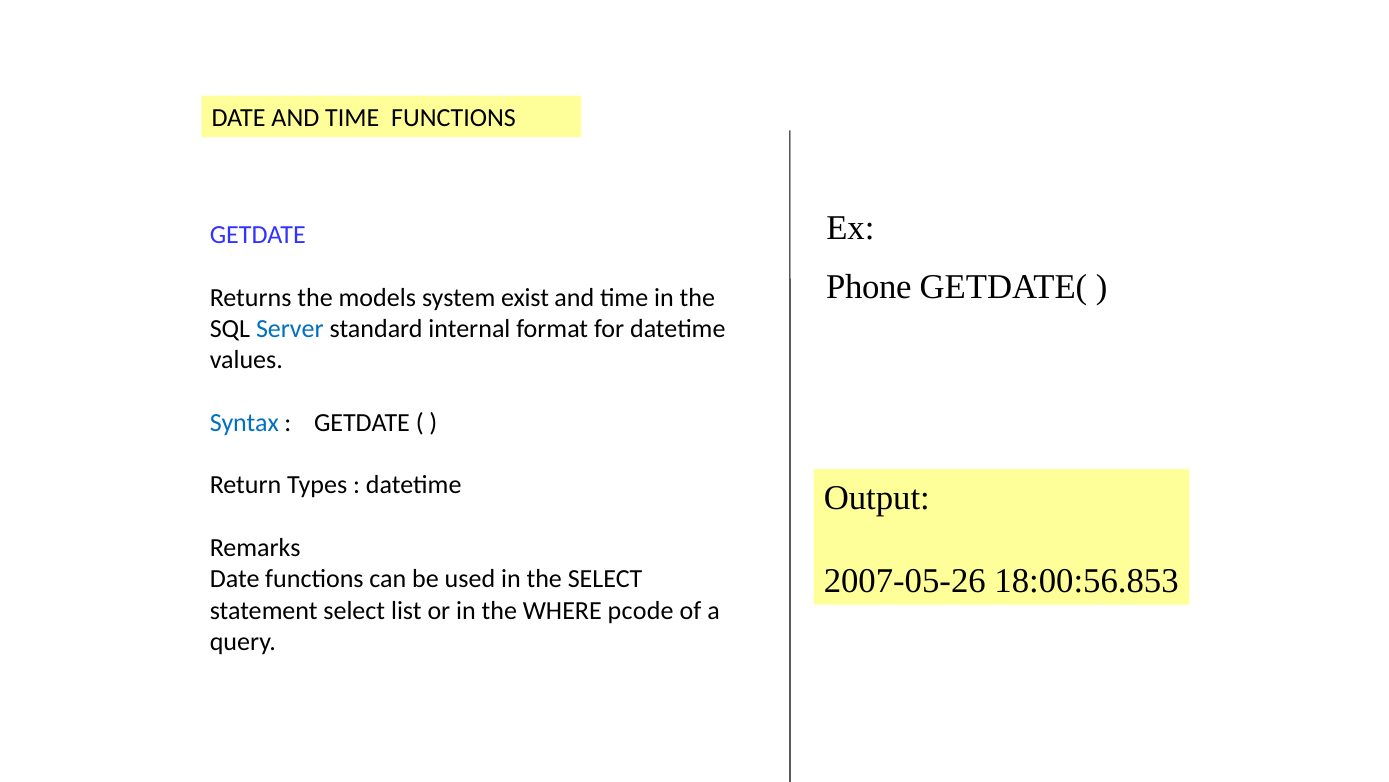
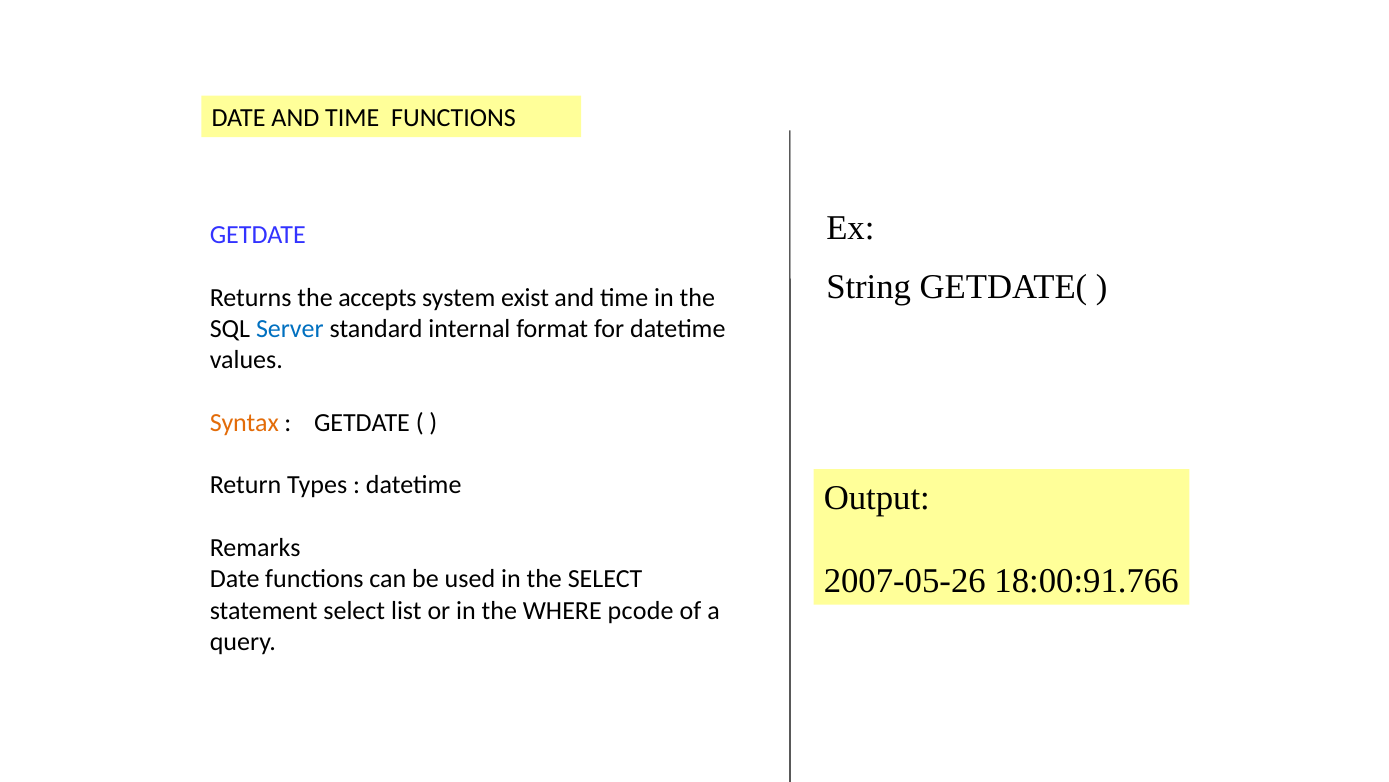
Phone: Phone -> String
models: models -> accepts
Syntax colour: blue -> orange
18:00:56.853: 18:00:56.853 -> 18:00:91.766
